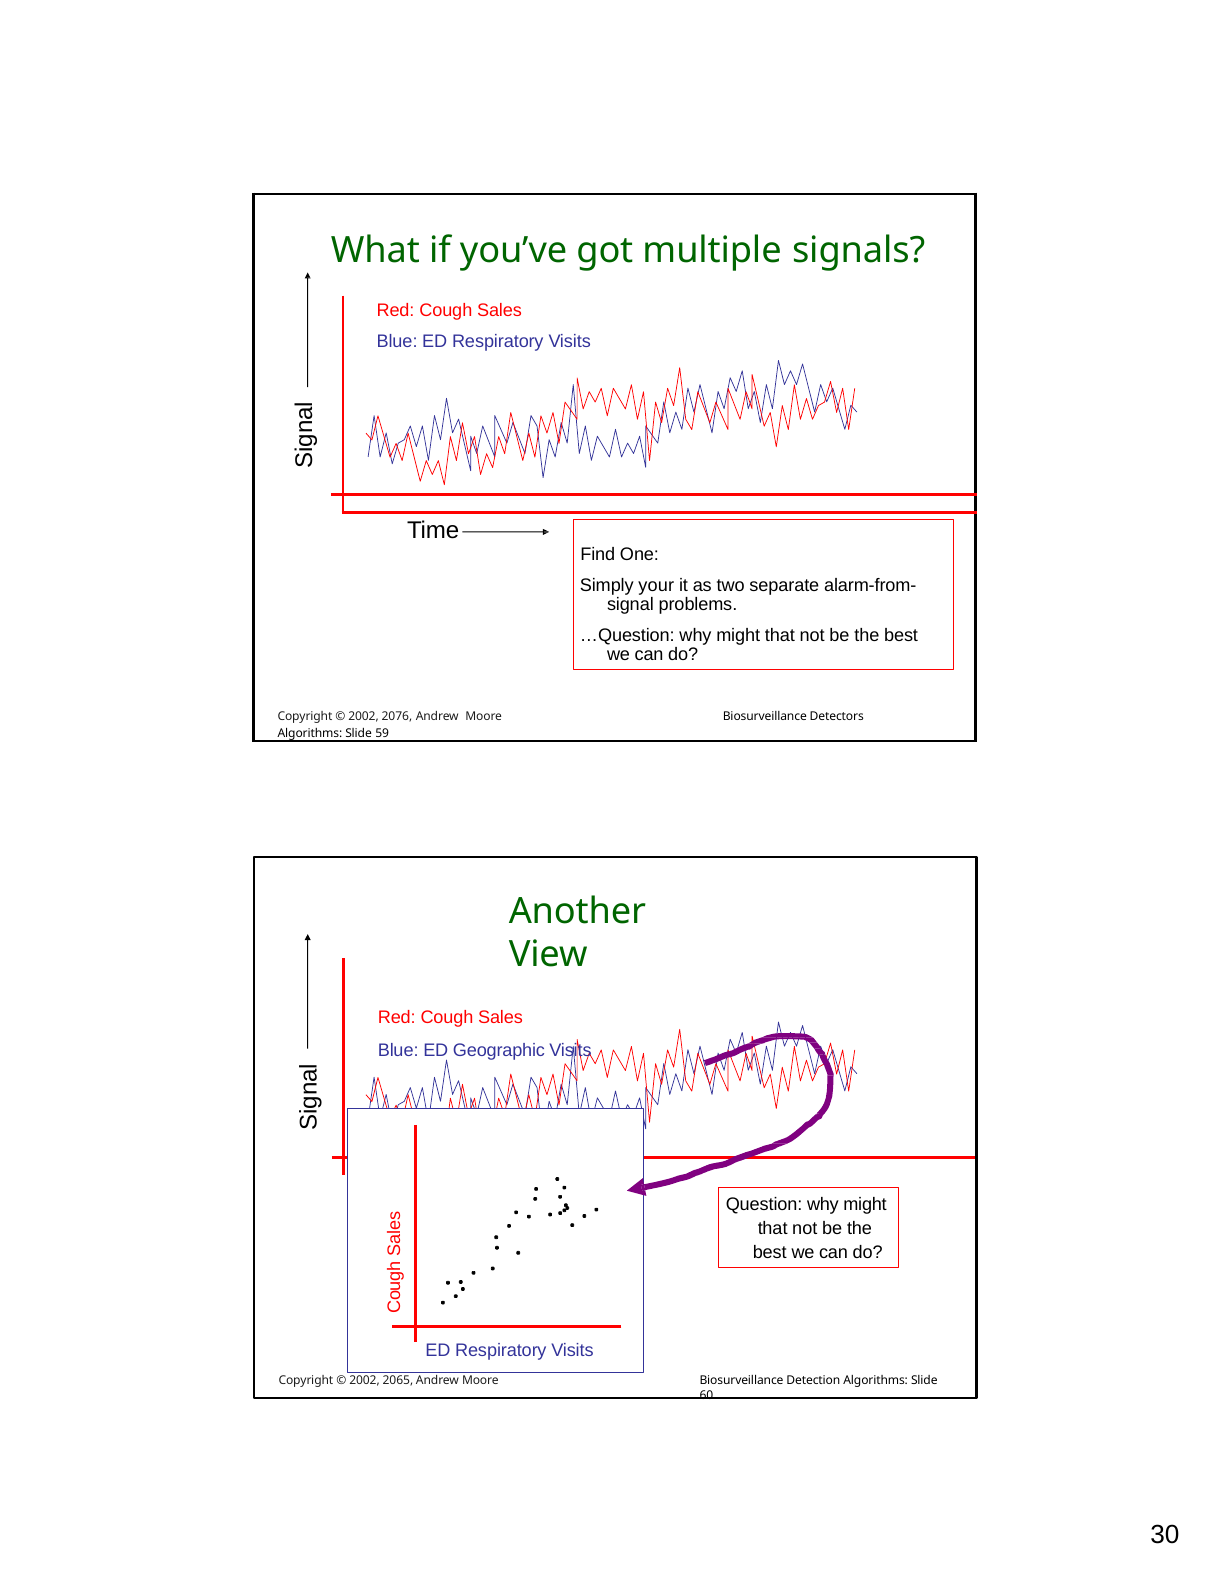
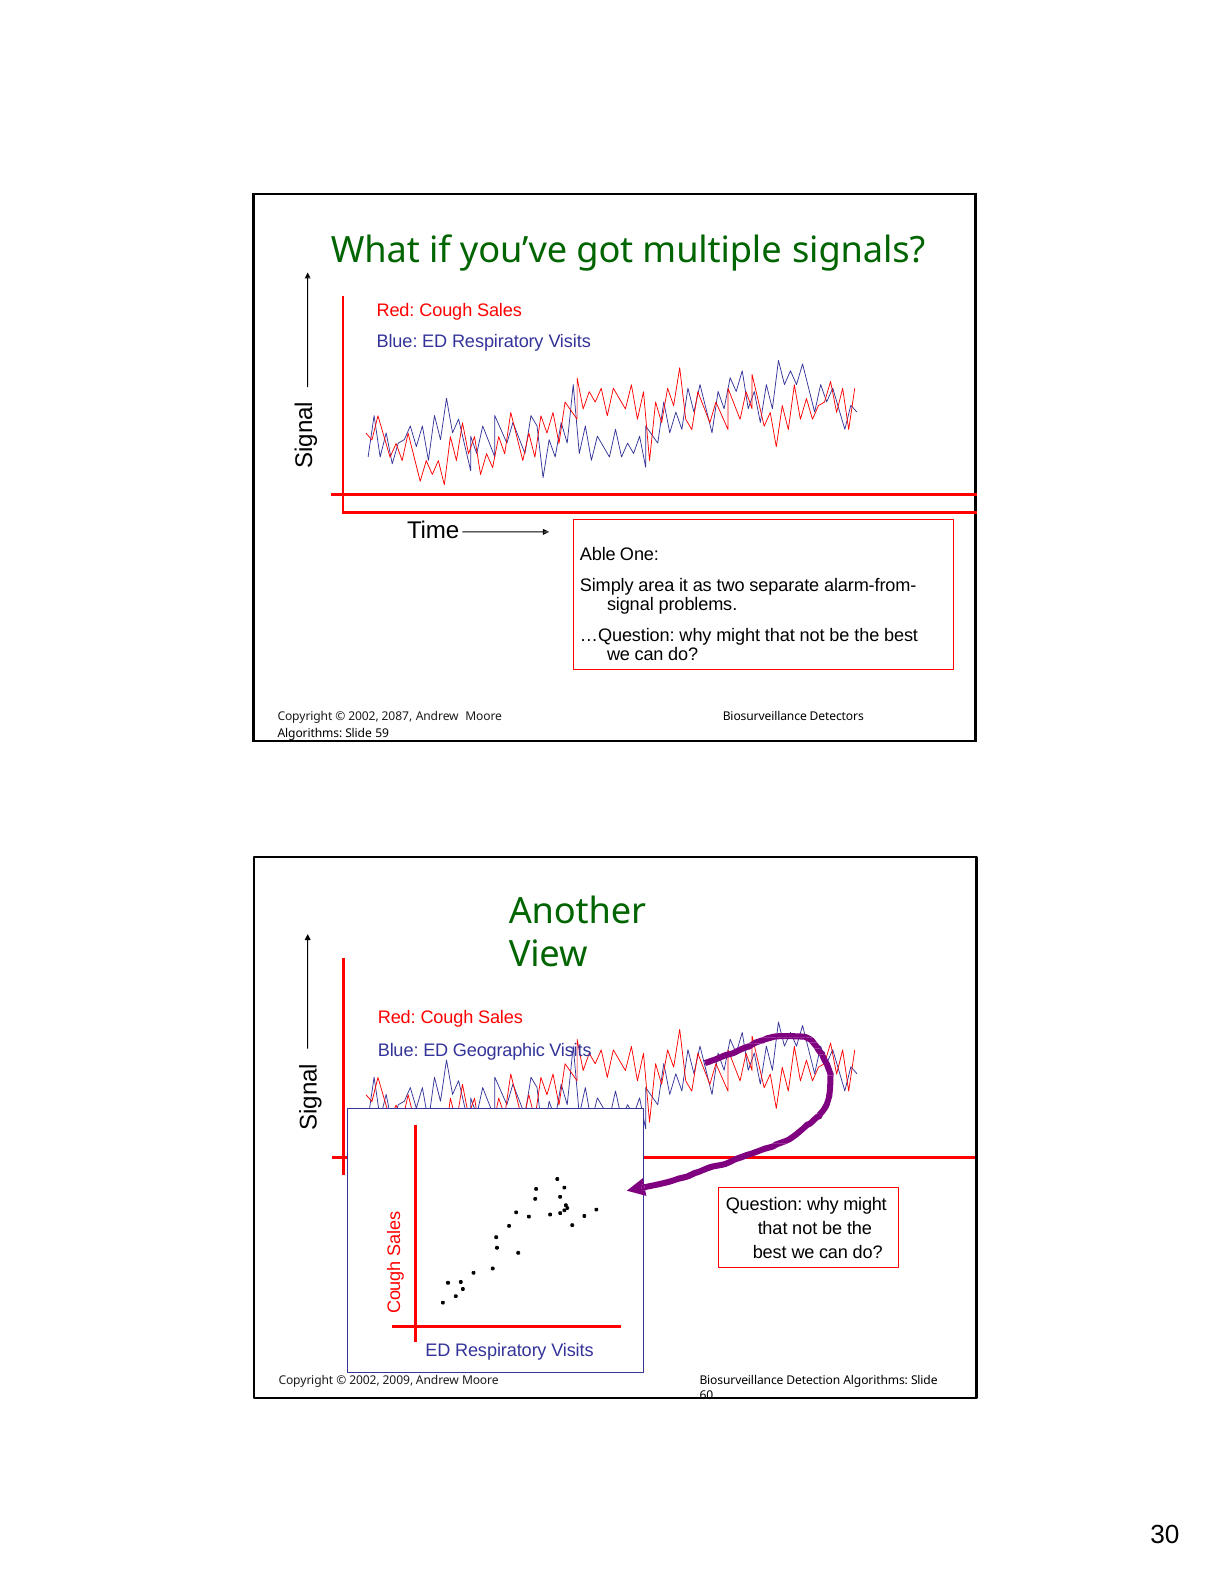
Find: Find -> Able
your: your -> area
2076: 2076 -> 2087
2065: 2065 -> 2009
